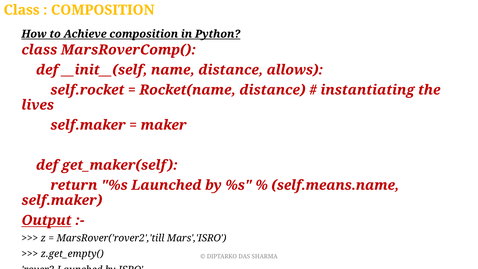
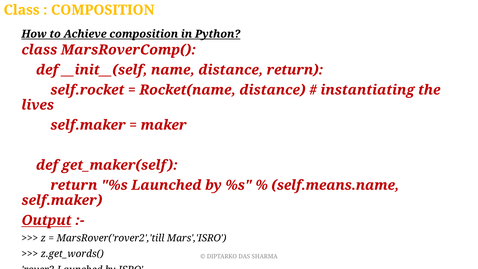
distance allows: allows -> return
z.get_empty(: z.get_empty( -> z.get_words(
